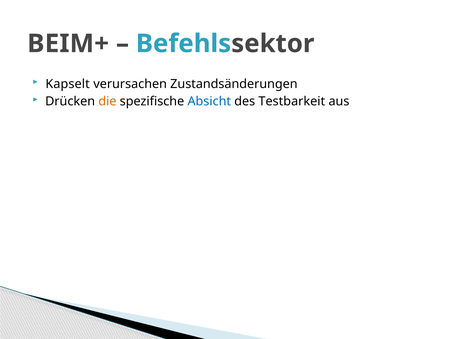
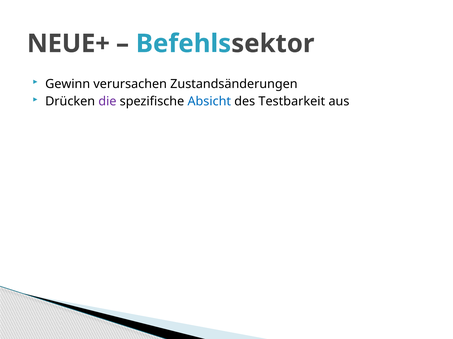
BEIM+: BEIM+ -> NEUE+
Kapselt: Kapselt -> Gewinn
die colour: orange -> purple
